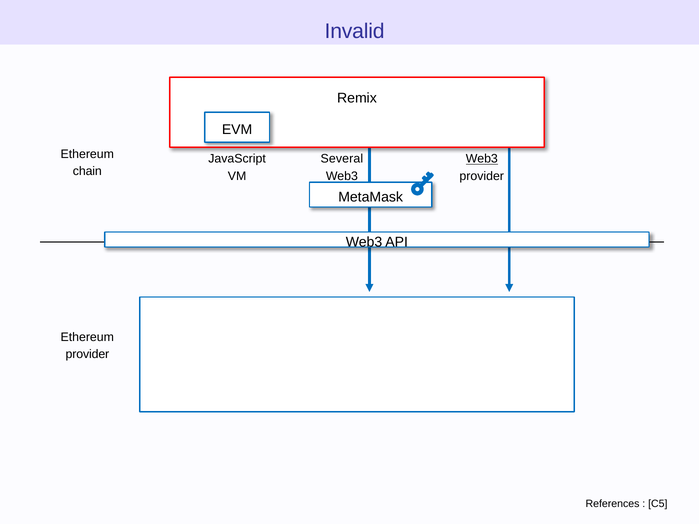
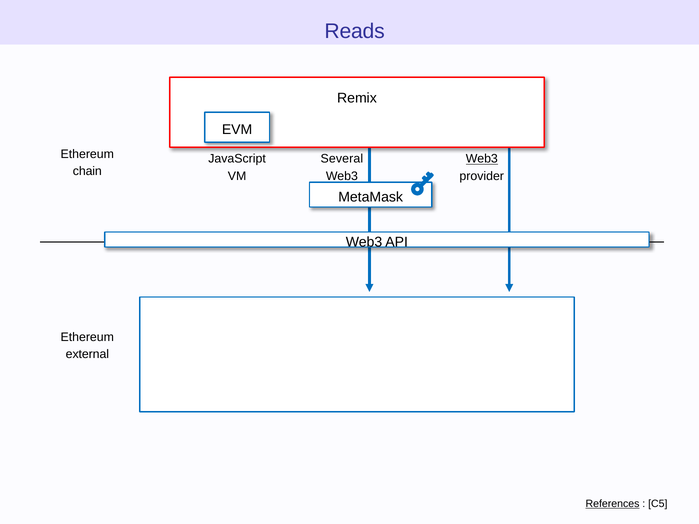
Invalid: Invalid -> Reads
provider at (87, 354): provider -> external
References underline: none -> present
